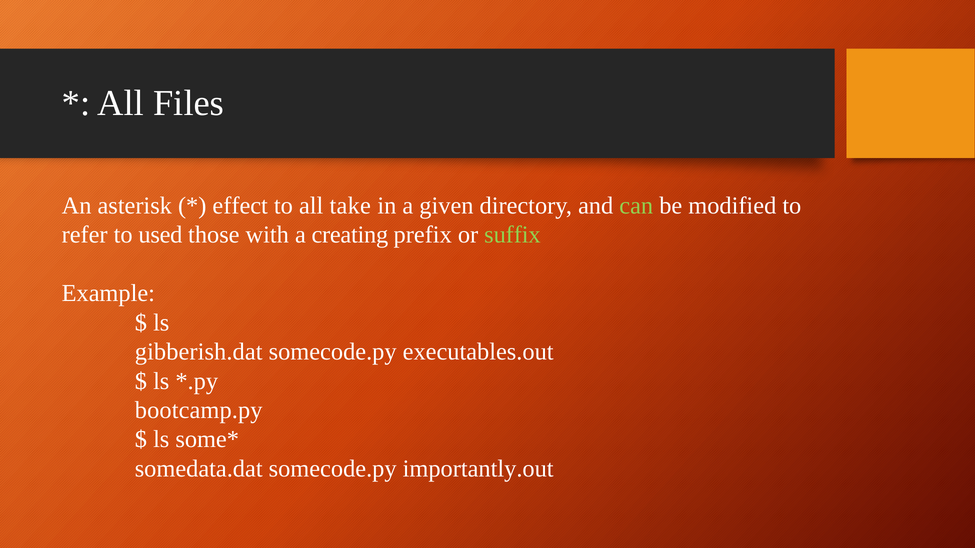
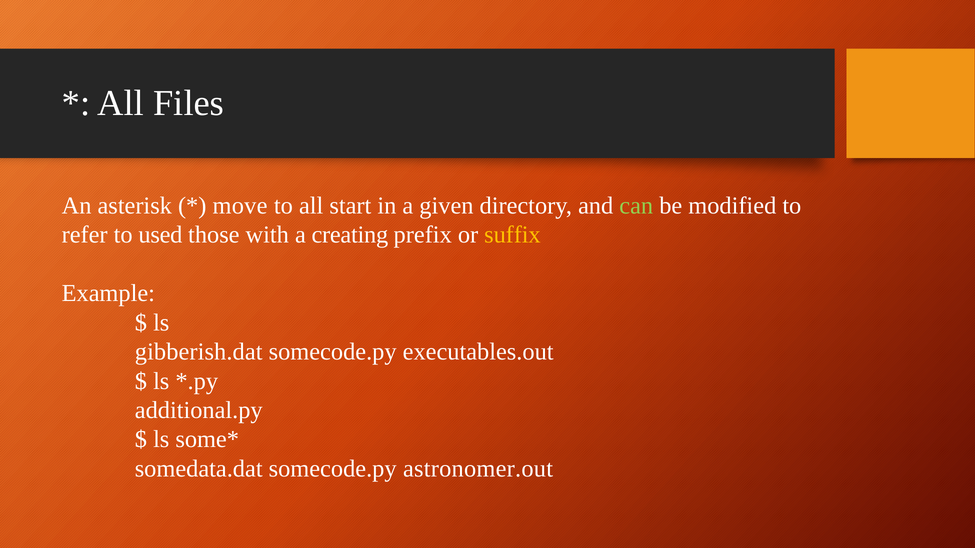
effect: effect -> move
take: take -> start
suffix colour: light green -> yellow
bootcamp.py: bootcamp.py -> additional.py
importantly.out: importantly.out -> astronomer.out
